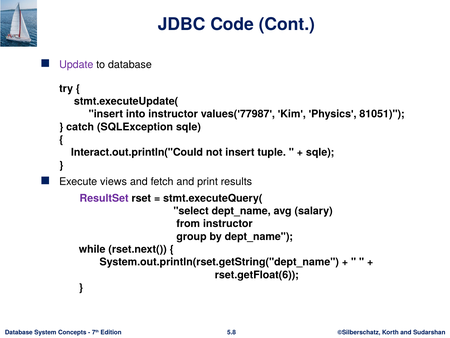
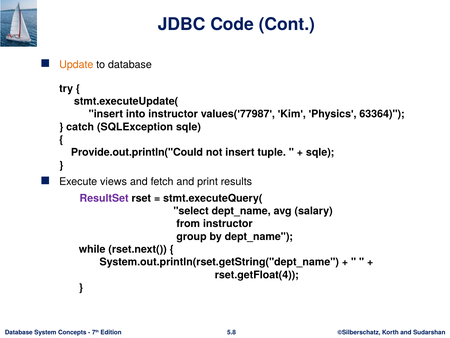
Update colour: purple -> orange
81051: 81051 -> 63364
Interact.out.println("Could: Interact.out.println("Could -> Provide.out.println("Could
rset.getFloat(6: rset.getFloat(6 -> rset.getFloat(4
